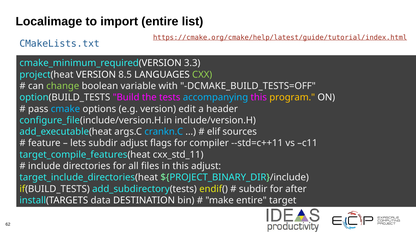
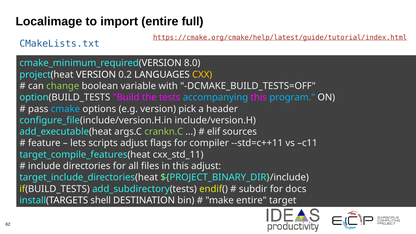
list: list -> full
3.3: 3.3 -> 8.0
8.5: 8.5 -> 0.2
CXX colour: light green -> yellow
program colour: yellow -> light blue
edit: edit -> pick
crankn.C colour: light blue -> light green
lets subdir: subdir -> scripts
after: after -> docs
data: data -> shell
